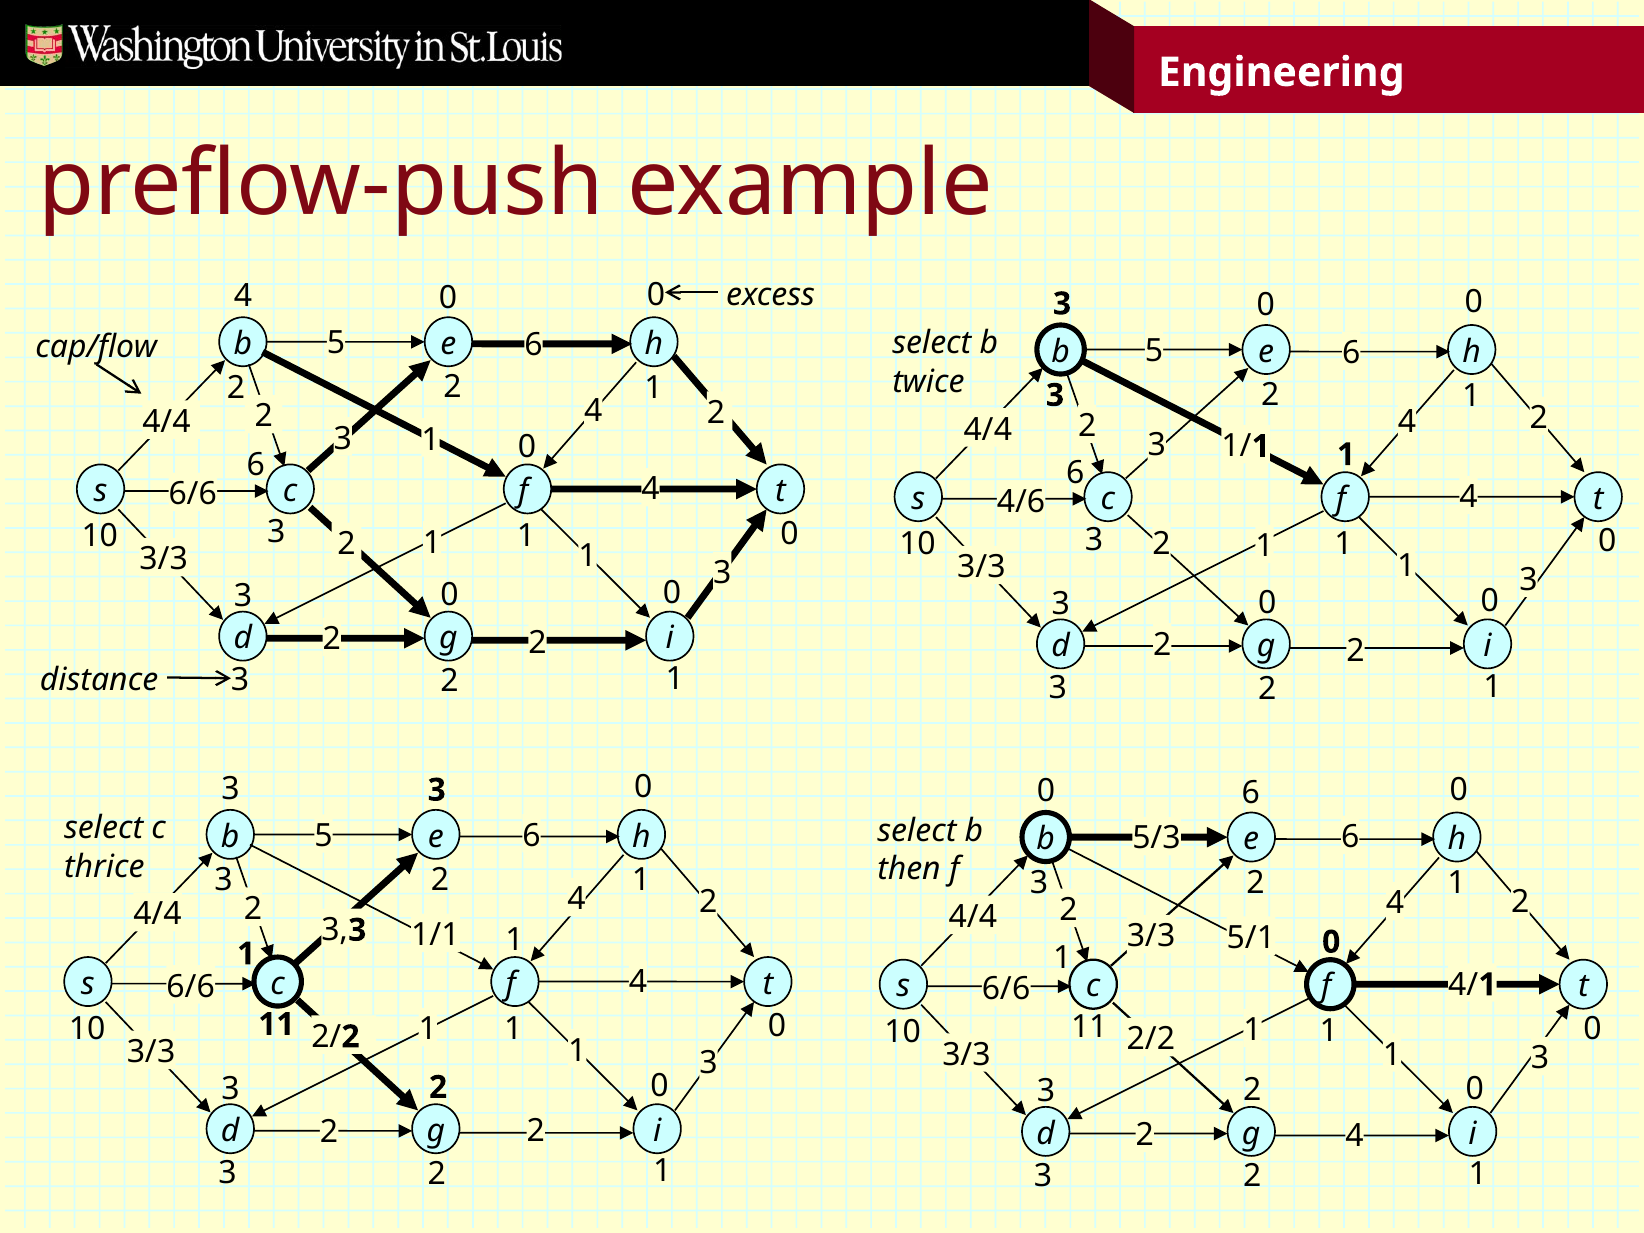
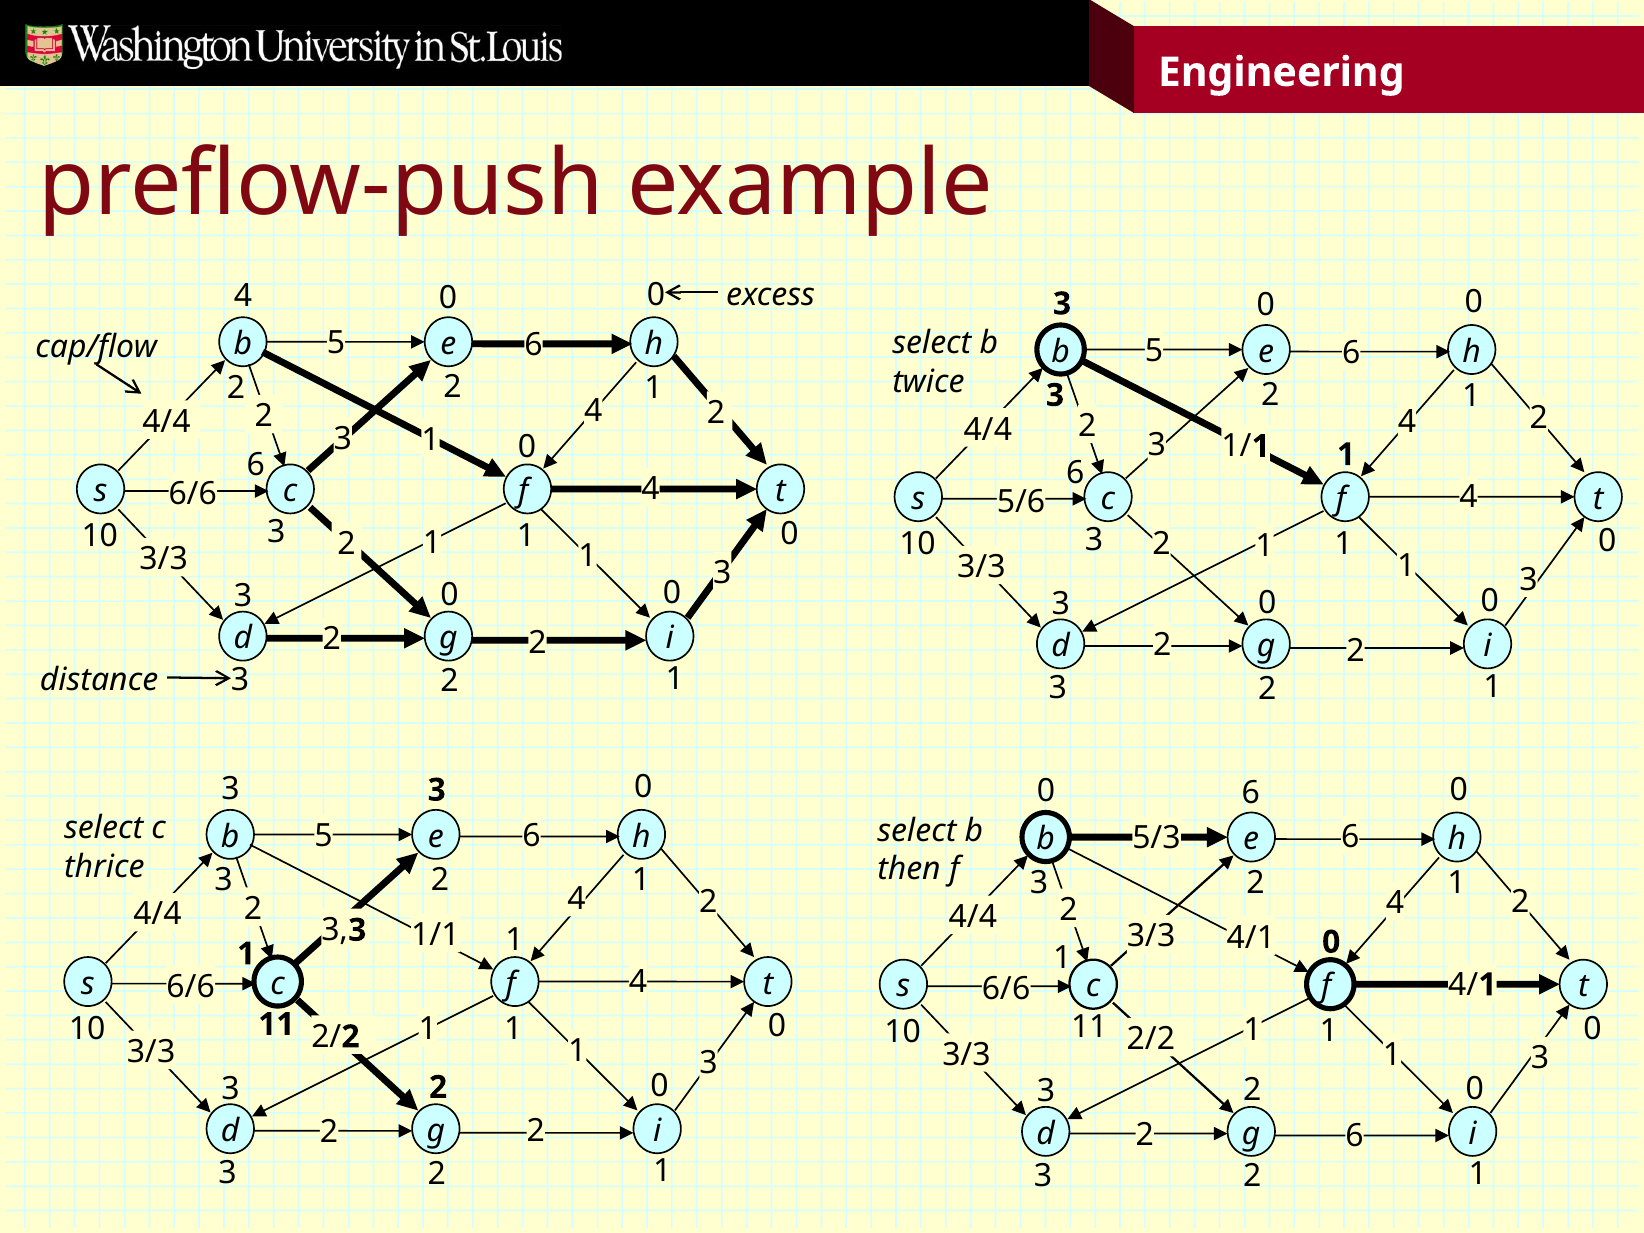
4/6: 4/6 -> 5/6
5/1 at (1251, 938): 5/1 -> 4/1
4 at (1354, 1136): 4 -> 6
